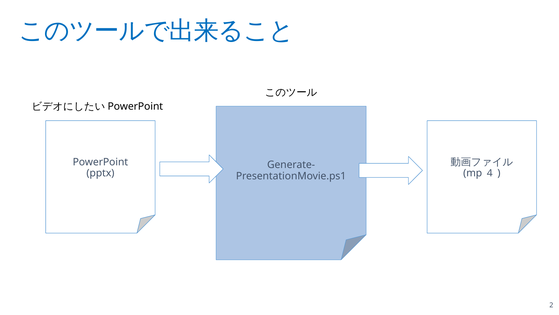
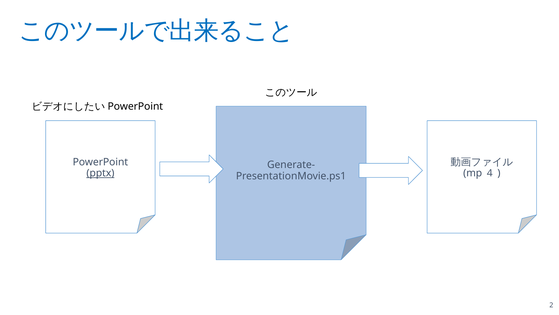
pptx underline: none -> present
